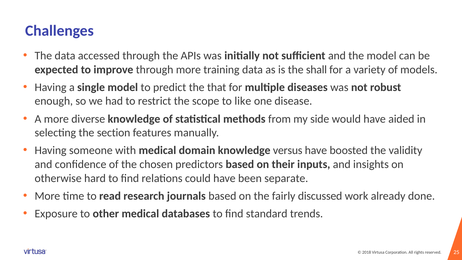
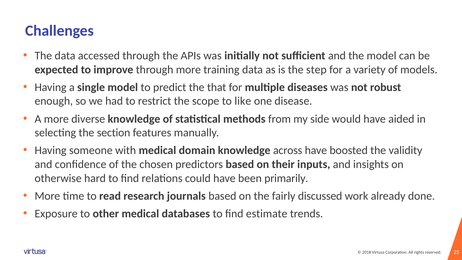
shall: shall -> step
versus: versus -> across
separate: separate -> primarily
standard: standard -> estimate
